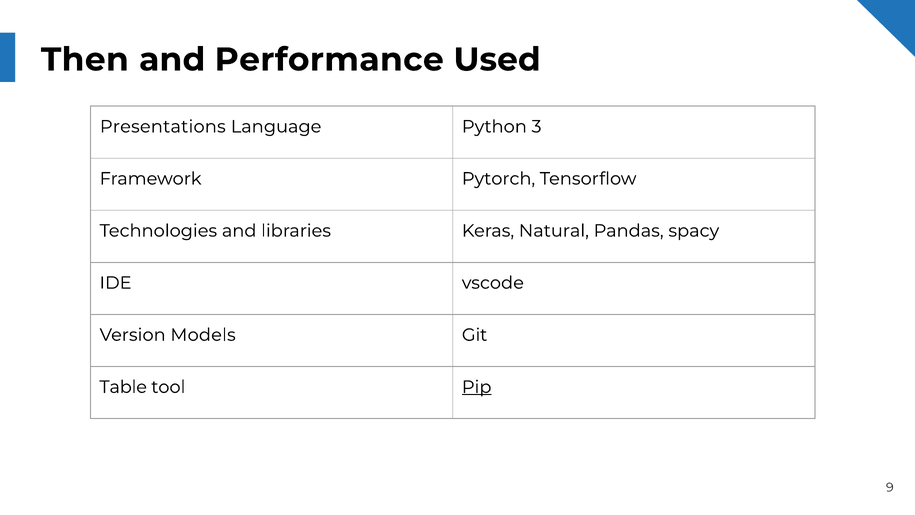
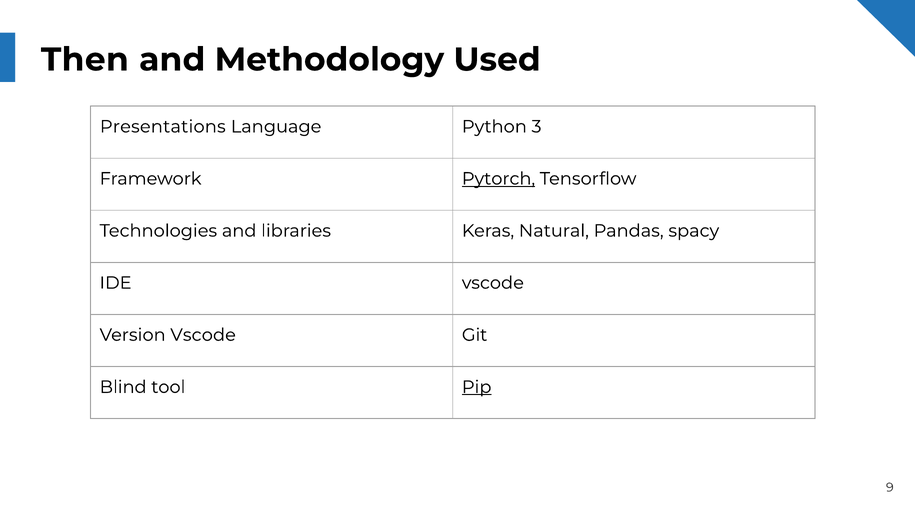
Performance: Performance -> Methodology
Pytorch underline: none -> present
Version Models: Models -> Vscode
Table: Table -> Blind
